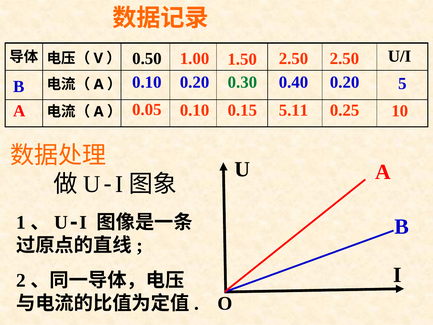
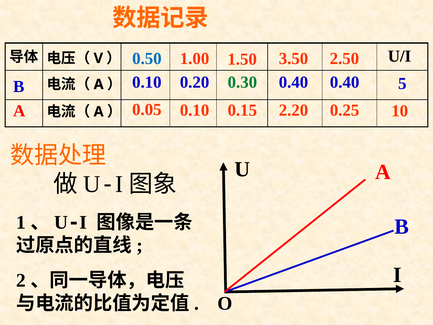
0.50 colour: black -> blue
1.50 2.50: 2.50 -> 3.50
0.20 at (345, 82): 0.20 -> 0.40
5.11: 5.11 -> 2.20
